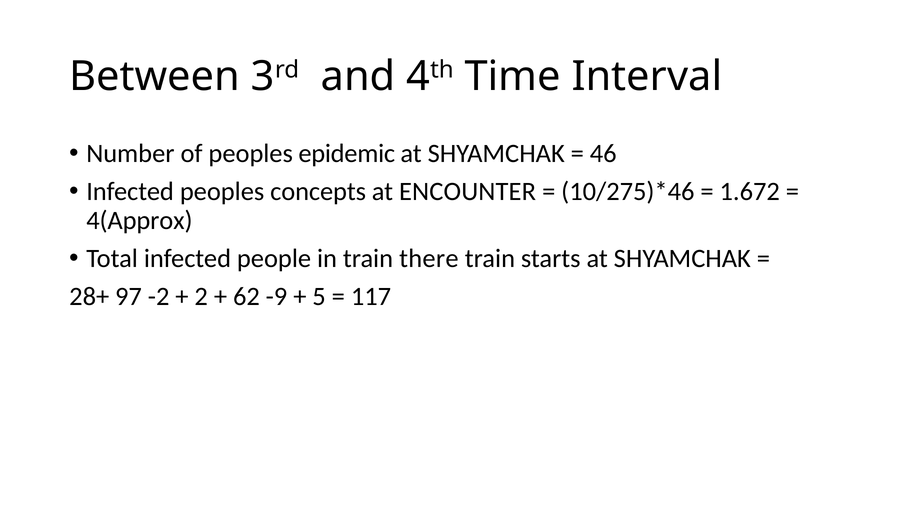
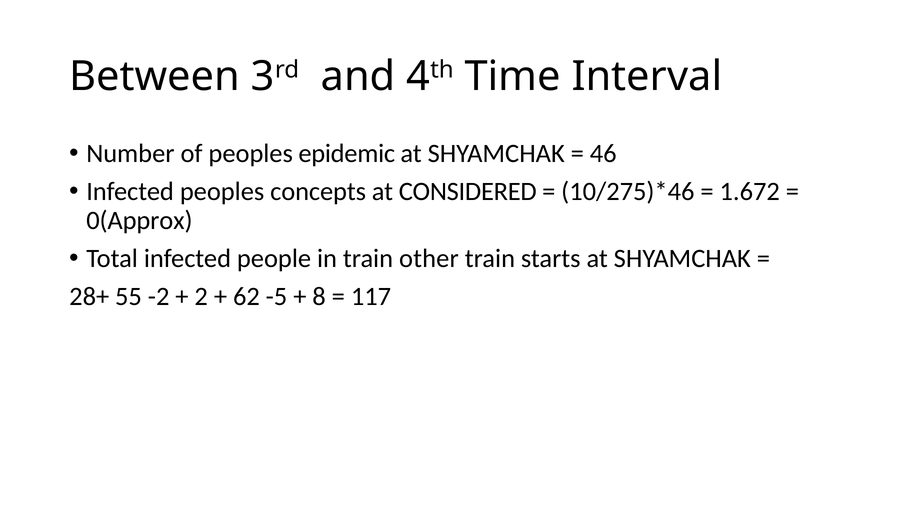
ENCOUNTER: ENCOUNTER -> CONSIDERED
4(Approx: 4(Approx -> 0(Approx
there: there -> other
97: 97 -> 55
-9: -9 -> -5
5: 5 -> 8
